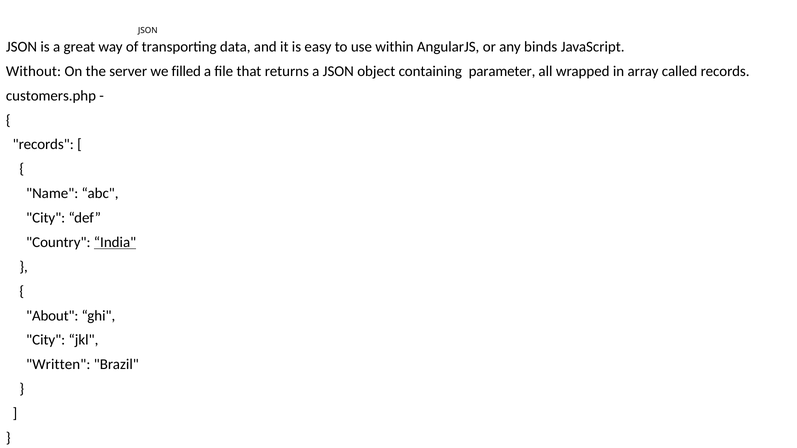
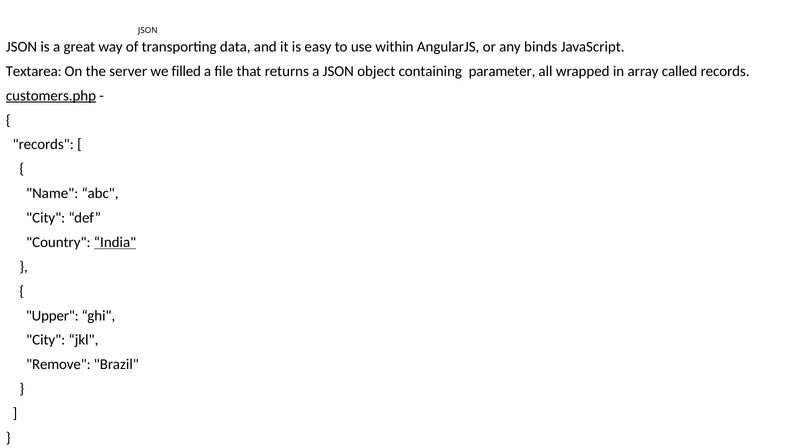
Without: Without -> Textarea
customers.php underline: none -> present
About: About -> Upper
Written: Written -> Remove
